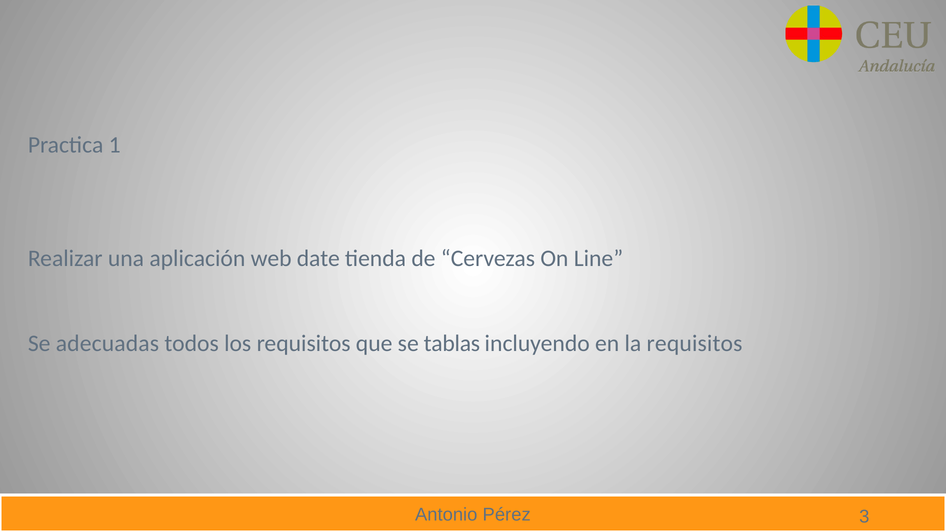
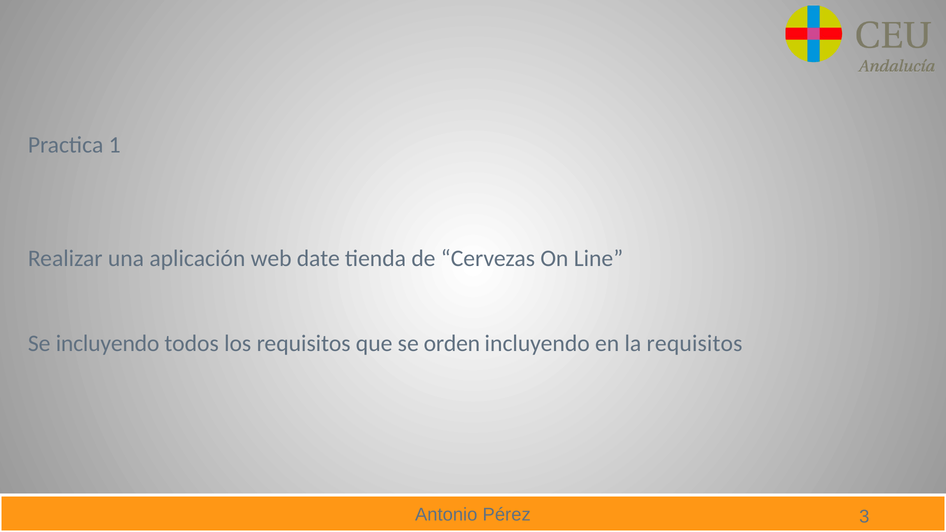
Se adecuadas: adecuadas -> incluyendo
tablas: tablas -> orden
